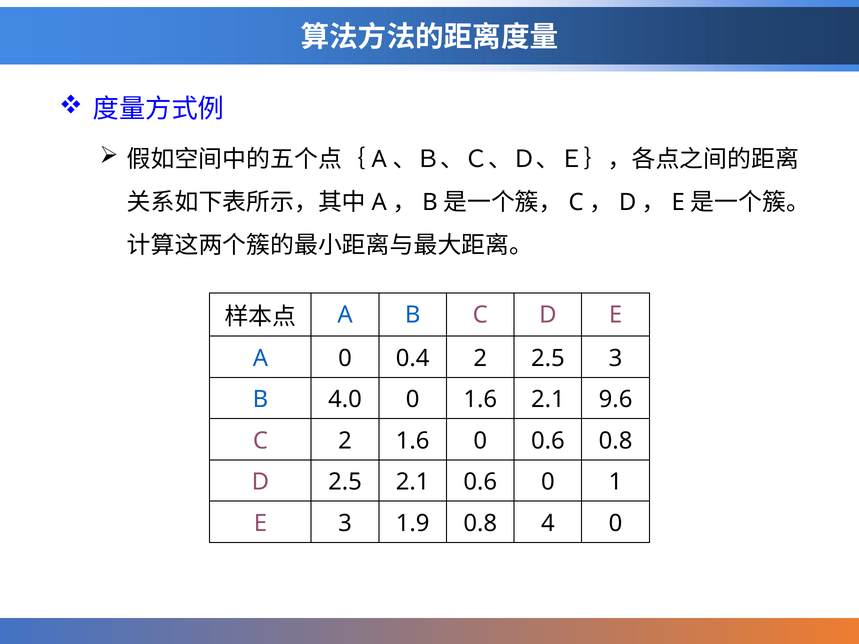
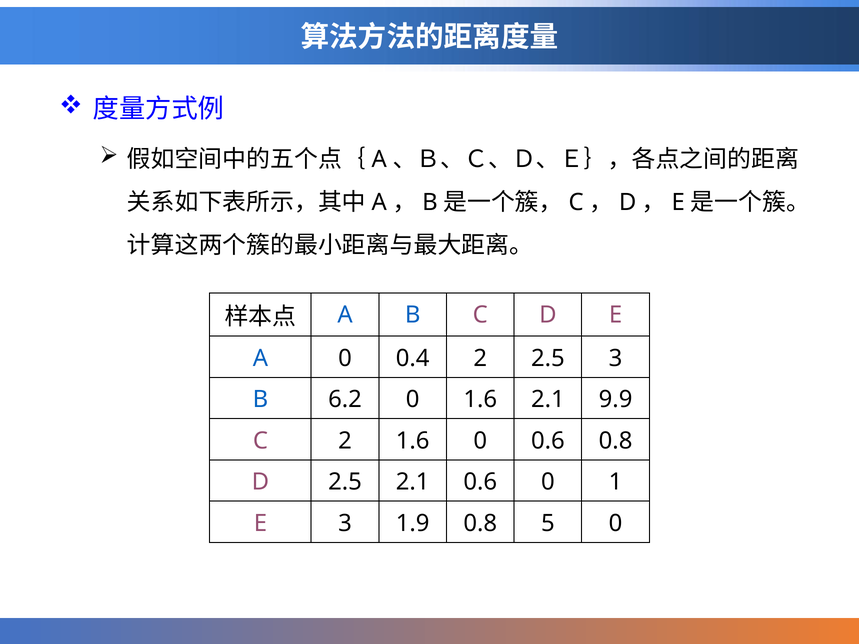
4.0: 4.0 -> 6.2
9.6: 9.6 -> 9.9
4: 4 -> 5
